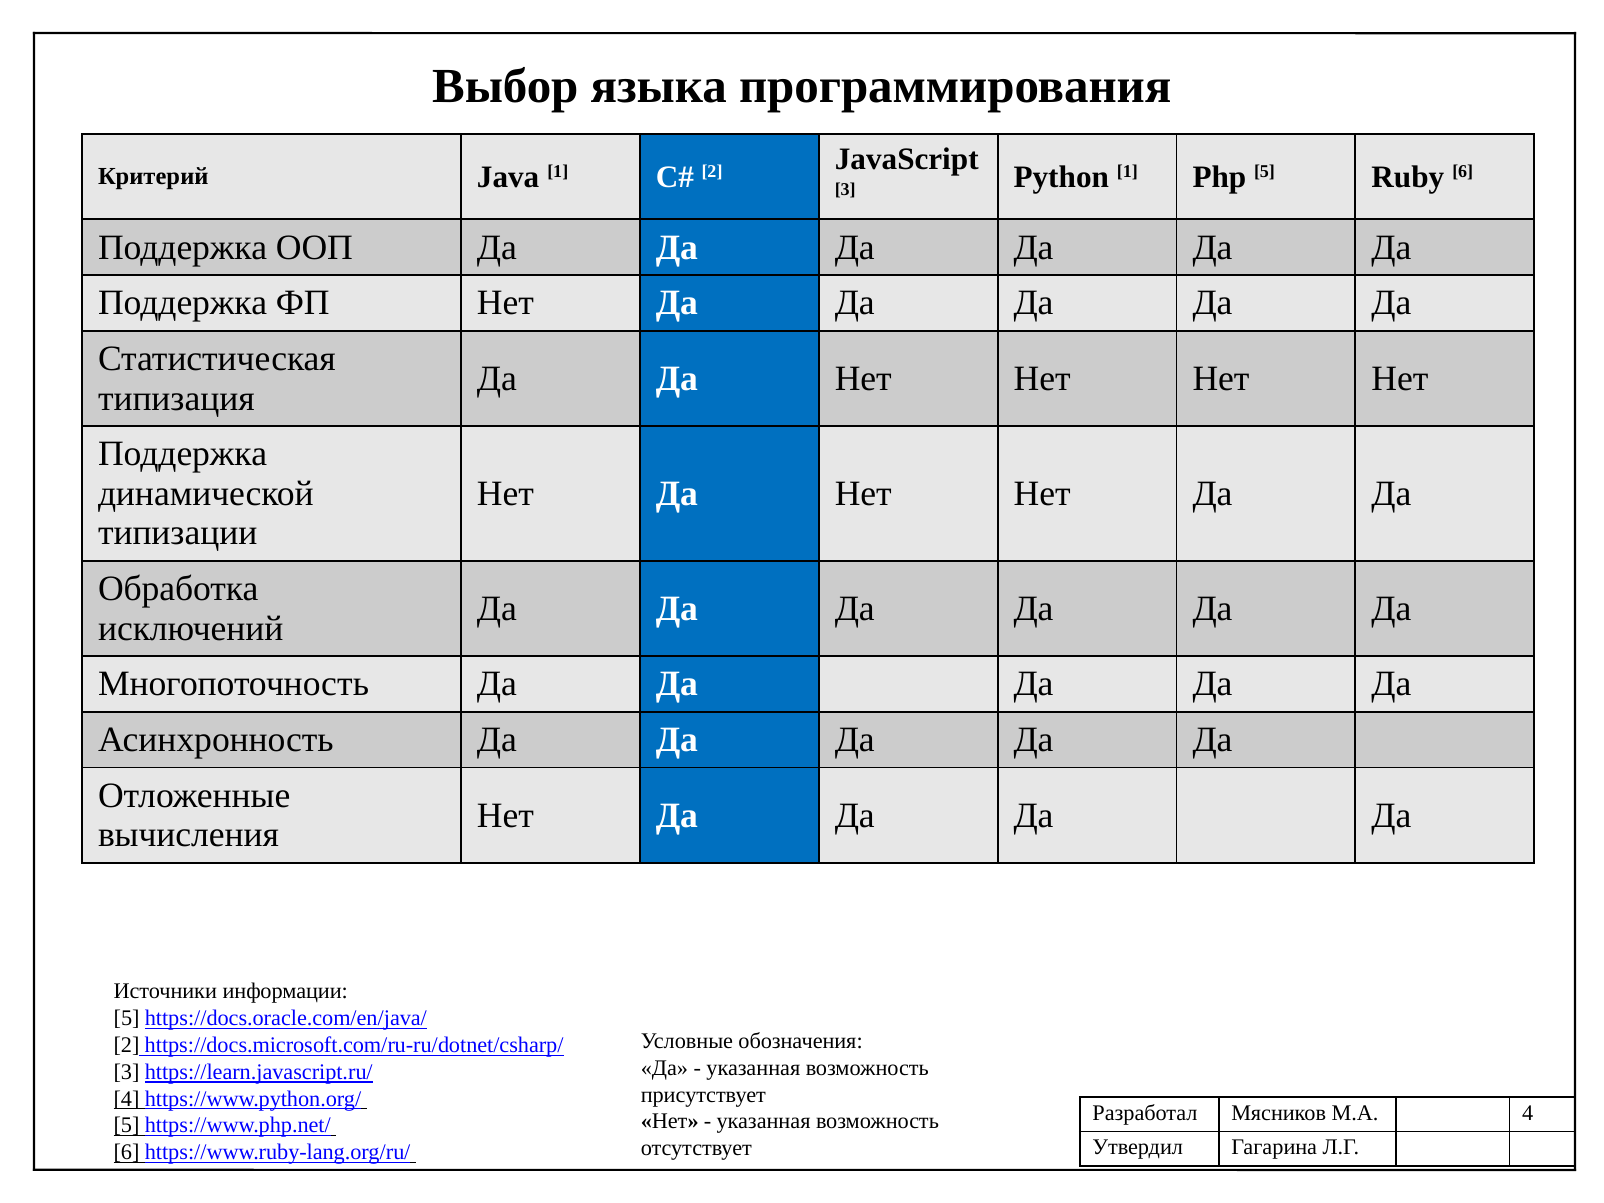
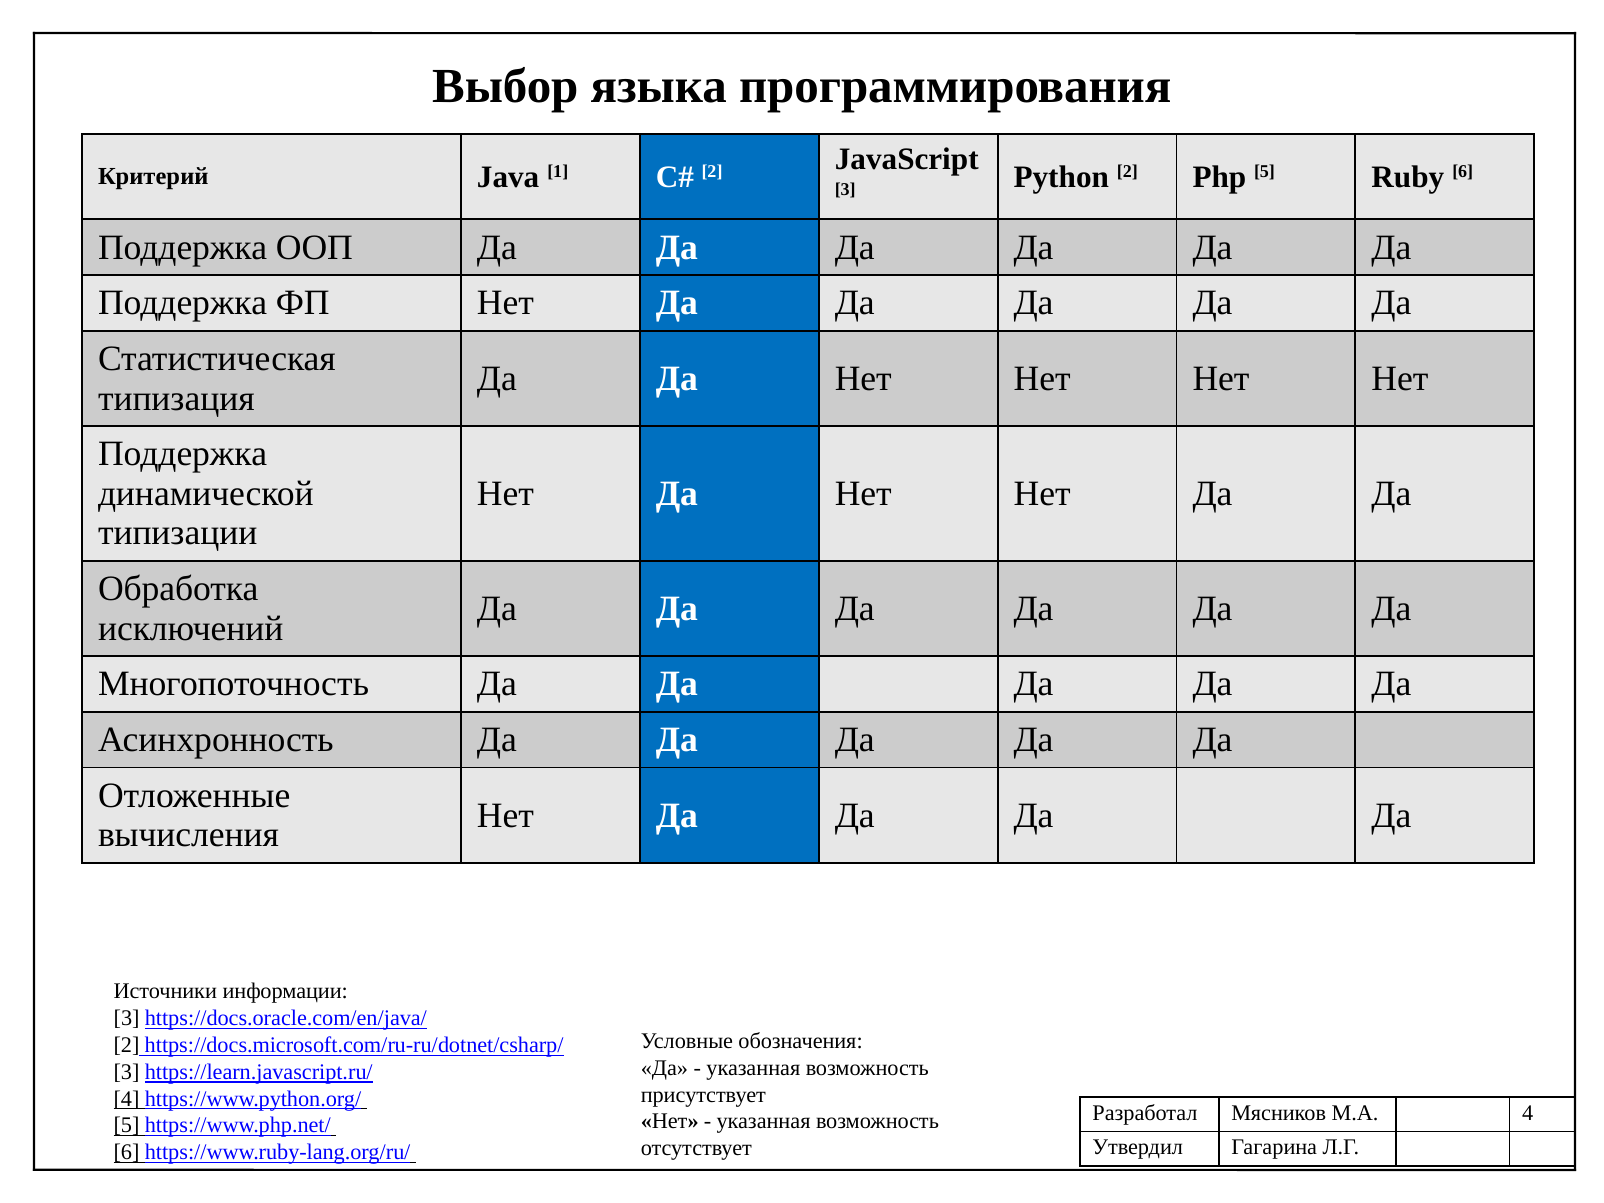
Python 1: 1 -> 2
5 at (127, 1018): 5 -> 3
